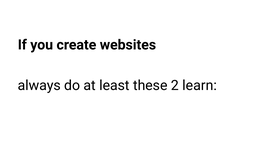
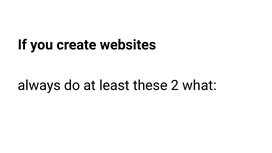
learn: learn -> what
